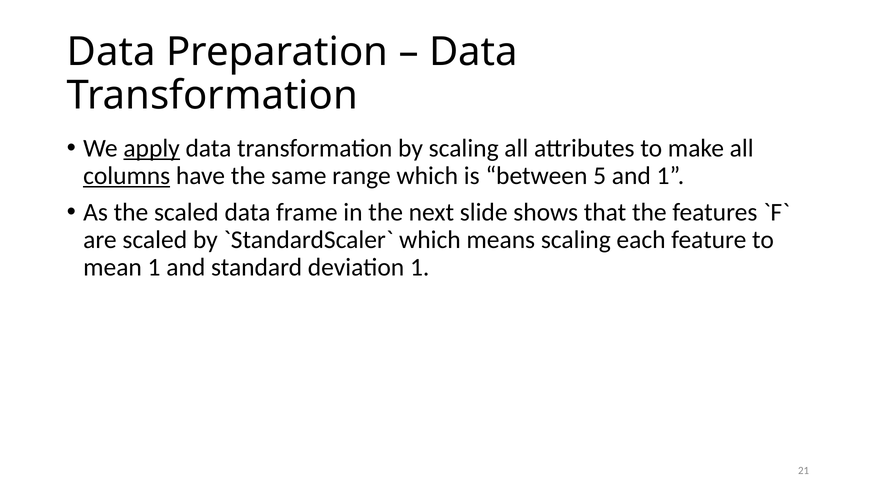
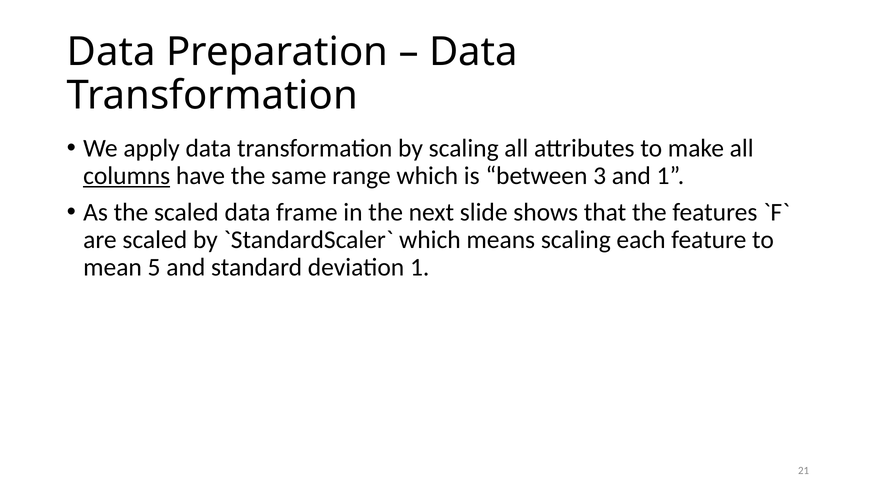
apply underline: present -> none
5: 5 -> 3
mean 1: 1 -> 5
